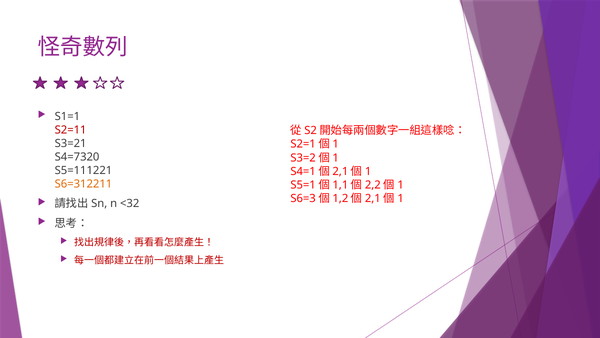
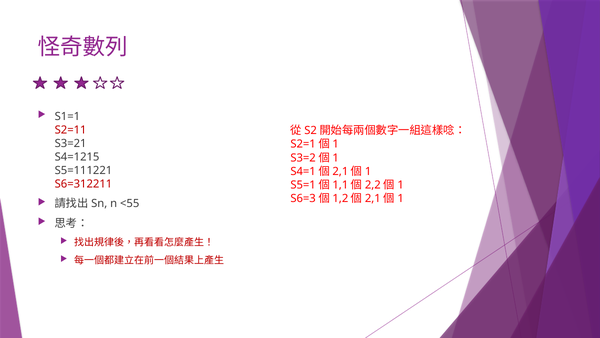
S4=7320: S4=7320 -> S4=1215
S6=312211 colour: orange -> red
<32: <32 -> <55
